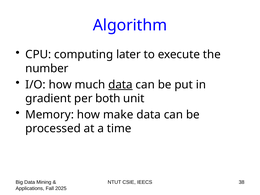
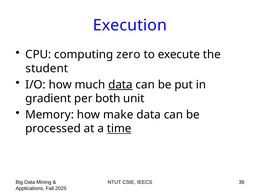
Algorithm: Algorithm -> Execution
later: later -> zero
number: number -> student
time underline: none -> present
